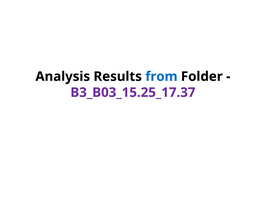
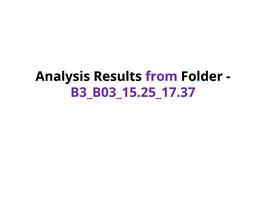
from colour: blue -> purple
